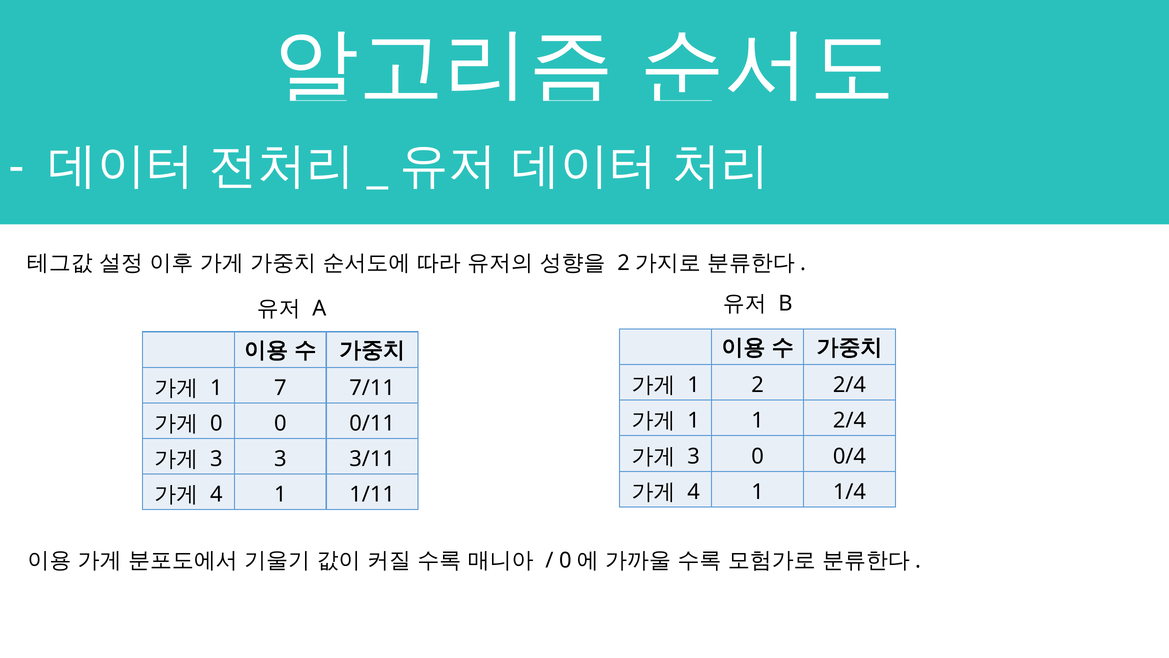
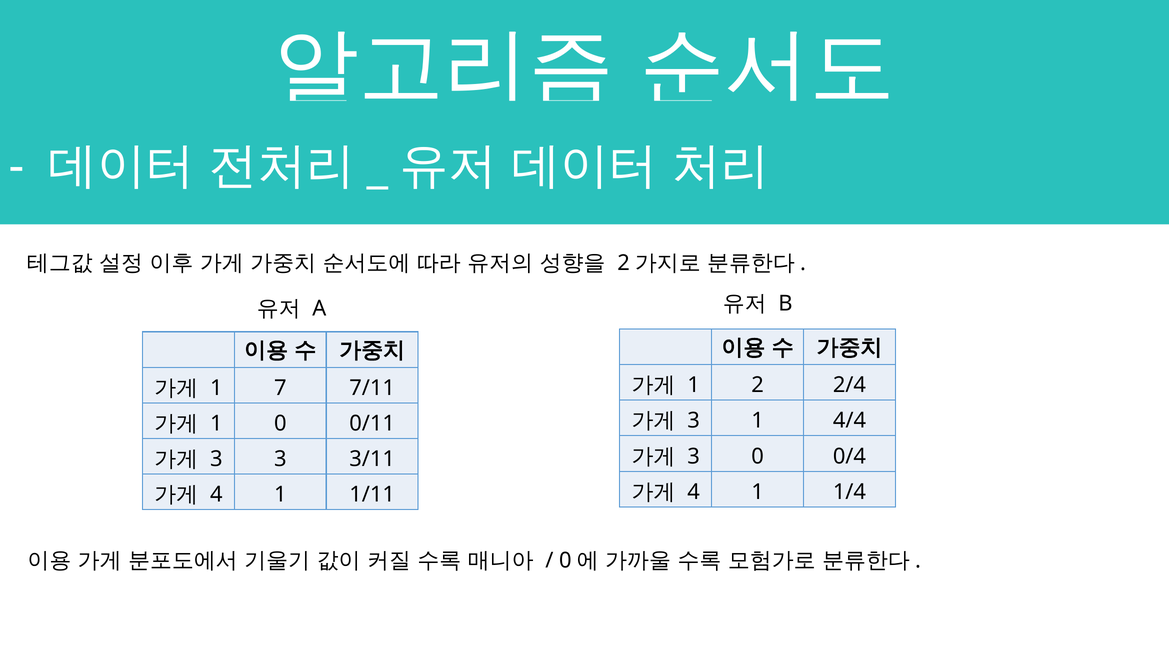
1 at (694, 420): 1 -> 3
1 2/4: 2/4 -> 4/4
0 at (216, 423): 0 -> 1
